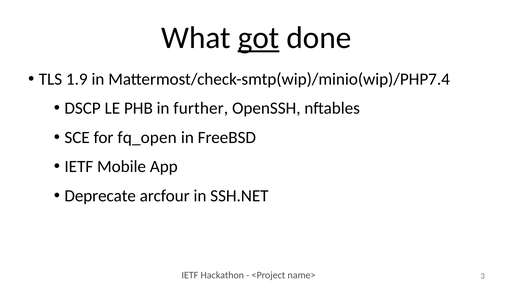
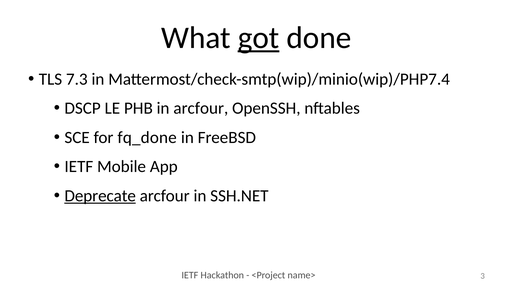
1.9: 1.9 -> 7.3
in further: further -> arcfour
fq_open: fq_open -> fq_done
Deprecate underline: none -> present
